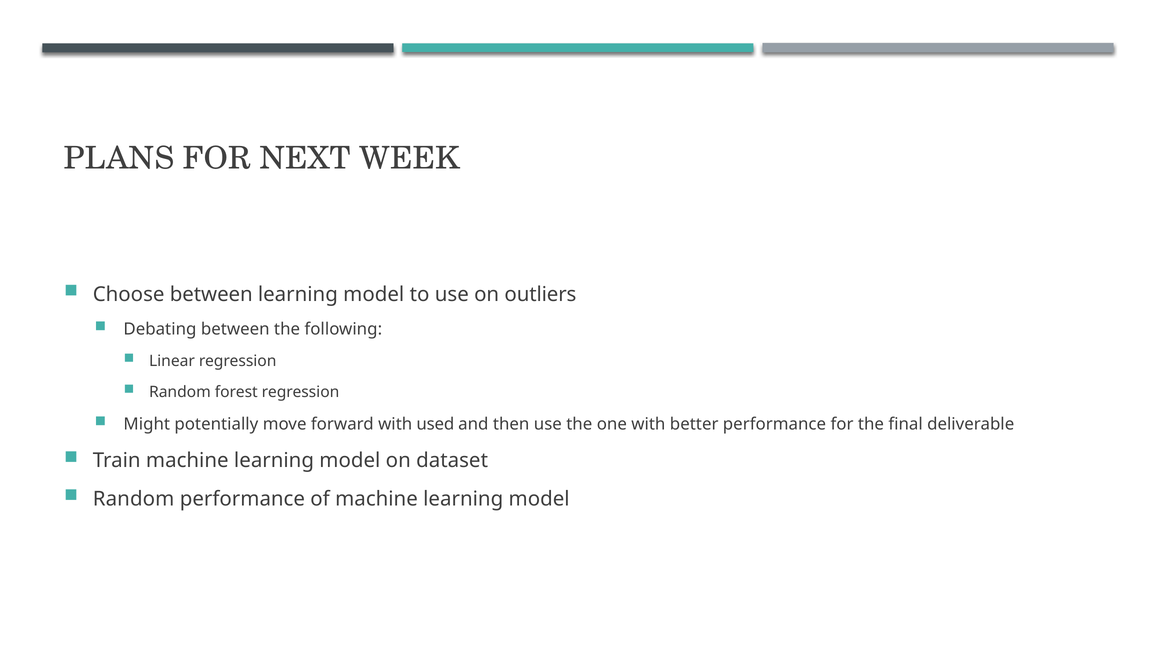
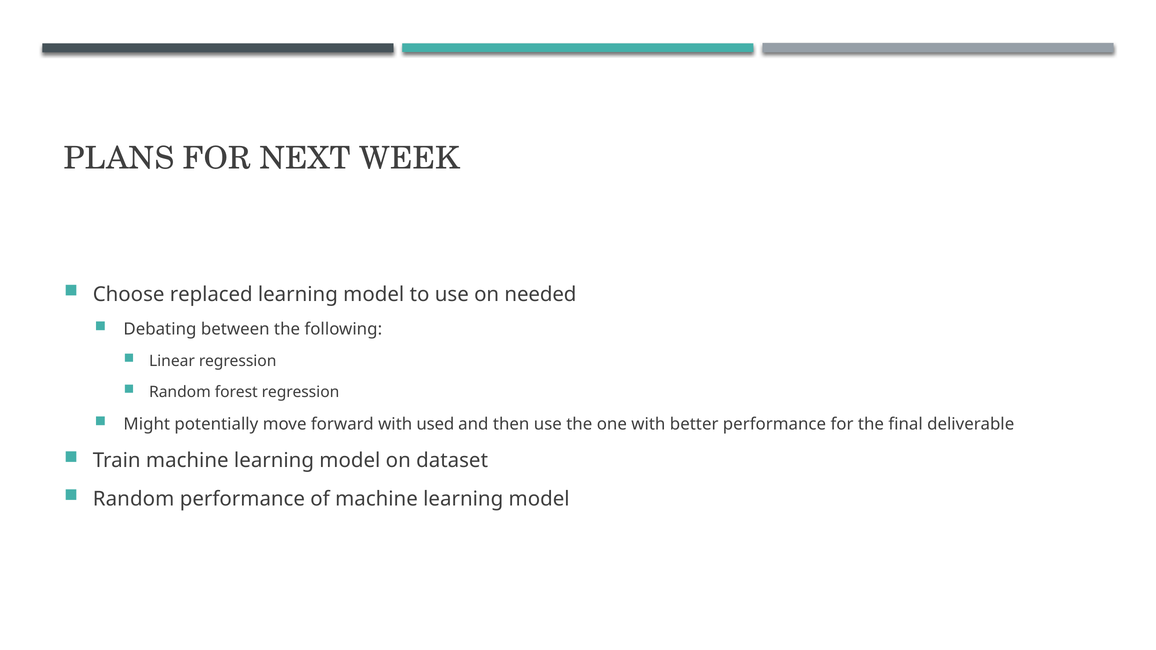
Choose between: between -> replaced
outliers: outliers -> needed
